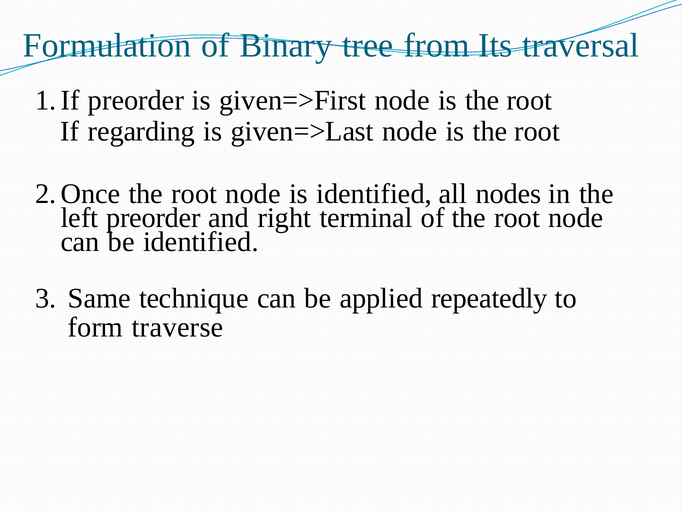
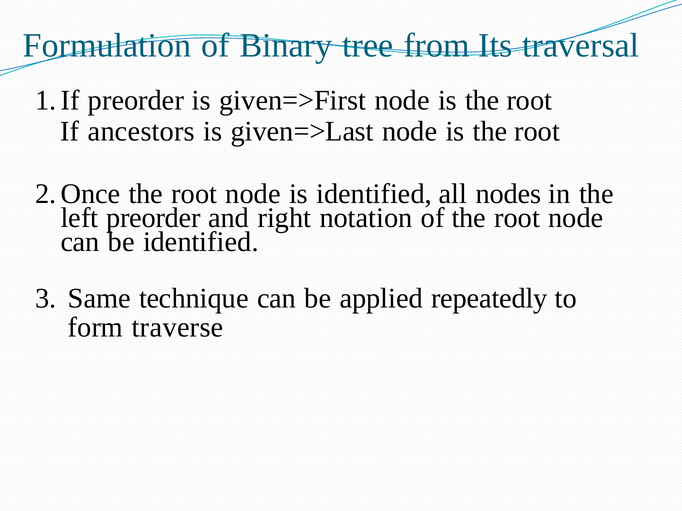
regarding: regarding -> ancestors
terminal: terminal -> notation
